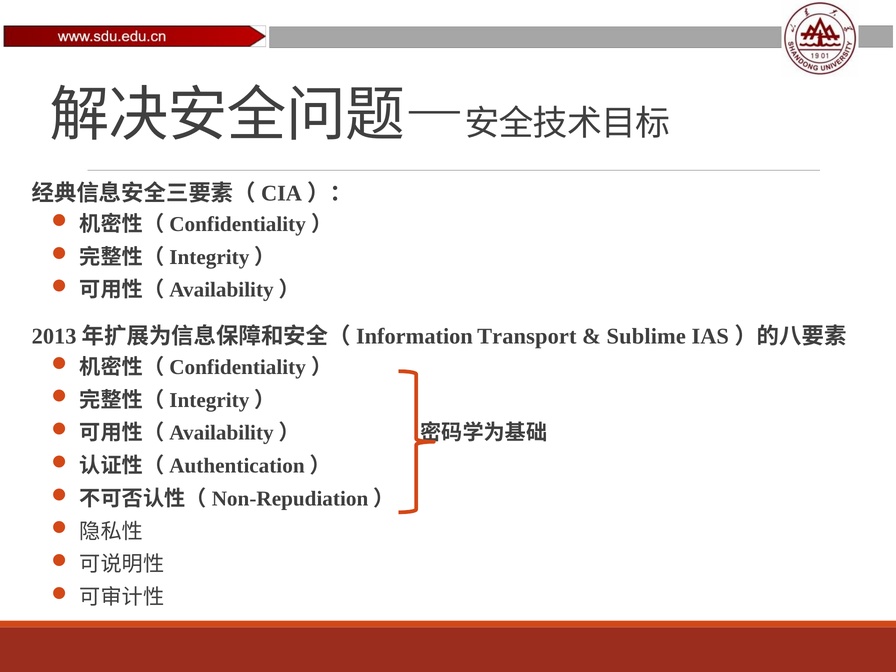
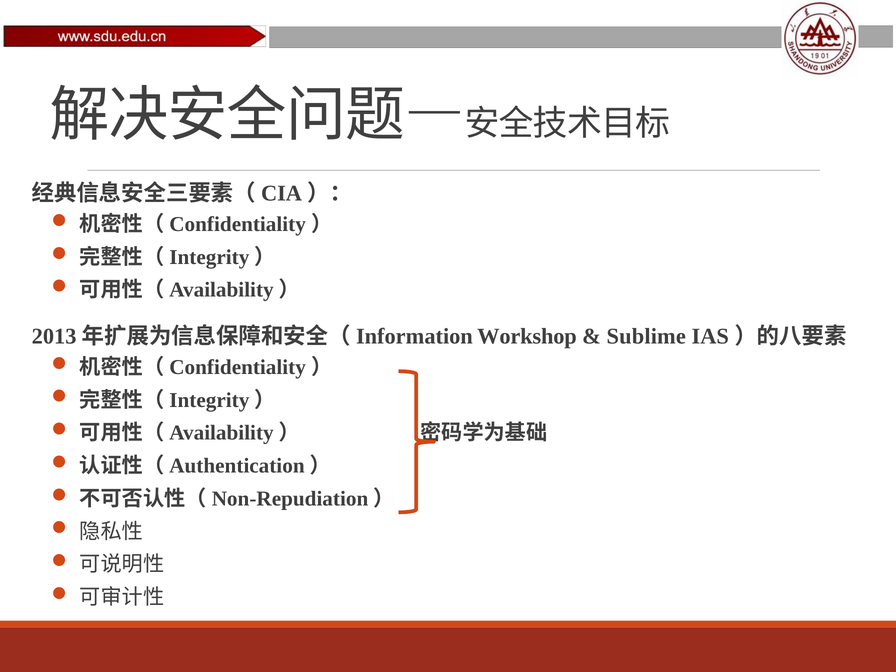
Transport: Transport -> Workshop
